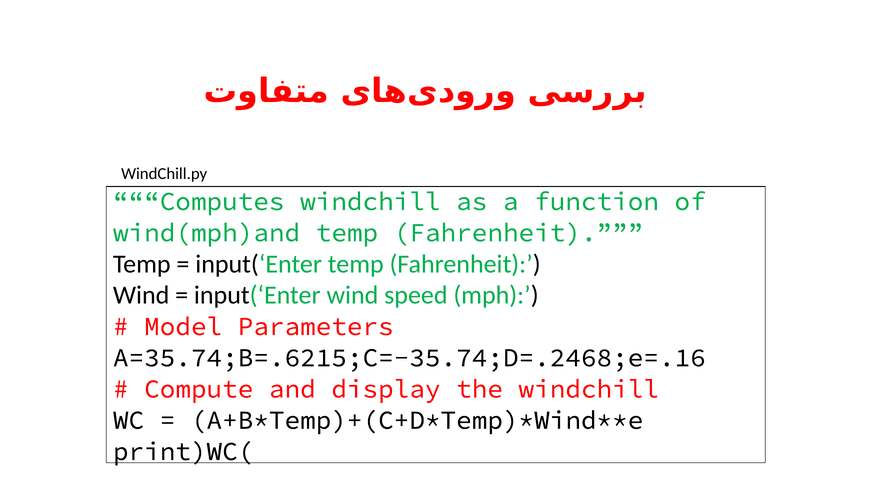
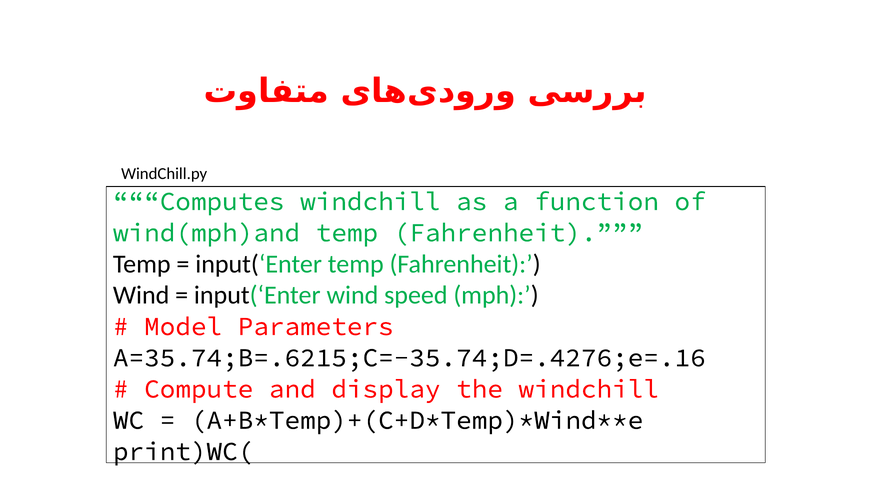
A=35.74;B=.6215;C=-35.74;D=.2468;e=.16: A=35.74;B=.6215;C=-35.74;D=.2468;e=.16 -> A=35.74;B=.6215;C=-35.74;D=.4276;e=.16
